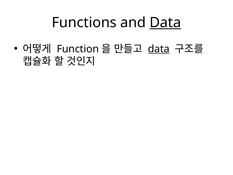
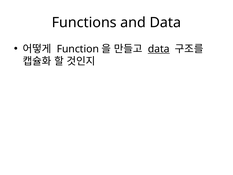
Data at (165, 23) underline: present -> none
